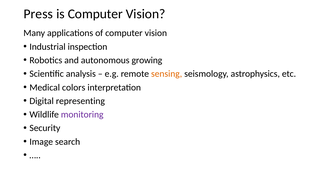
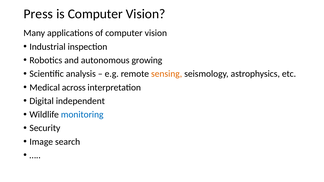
colors: colors -> across
representing: representing -> independent
monitoring colour: purple -> blue
